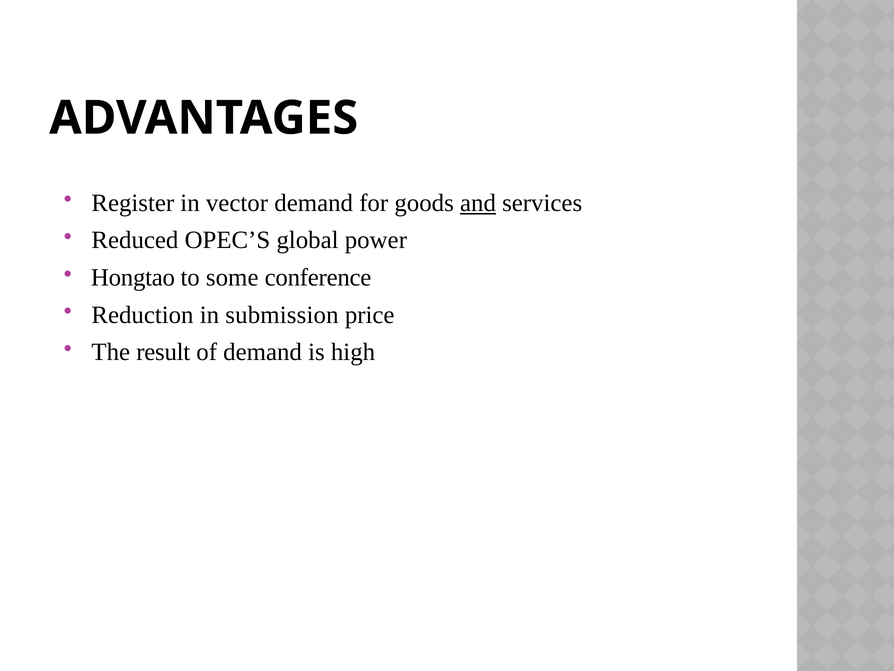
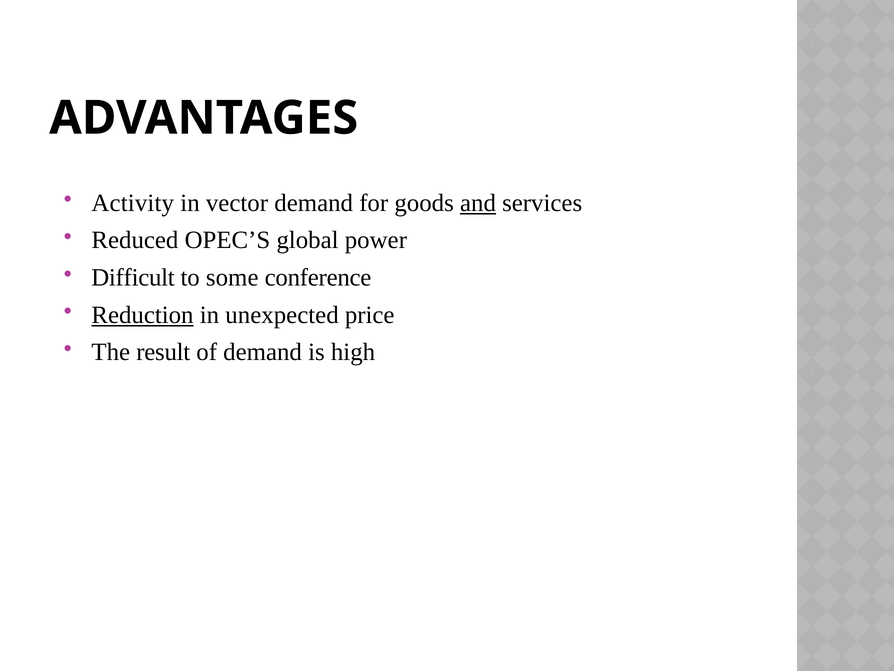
Register: Register -> Activity
Hongtao: Hongtao -> Difficult
Reduction underline: none -> present
submission: submission -> unexpected
